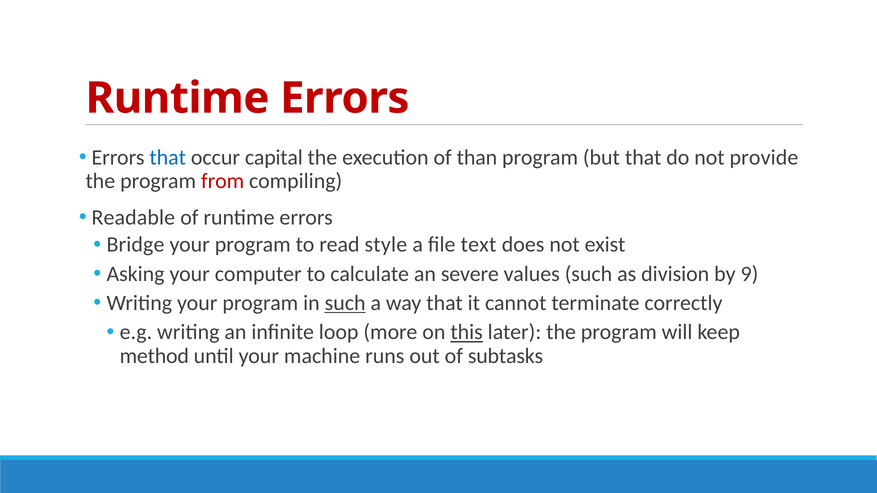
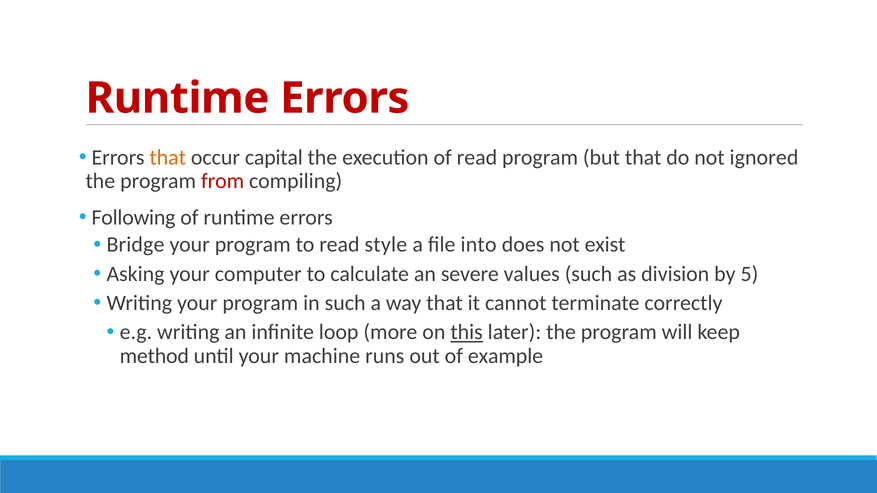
that at (168, 157) colour: blue -> orange
of than: than -> read
provide: provide -> ignored
Readable: Readable -> Following
text: text -> into
9: 9 -> 5
such at (345, 303) underline: present -> none
subtasks: subtasks -> example
